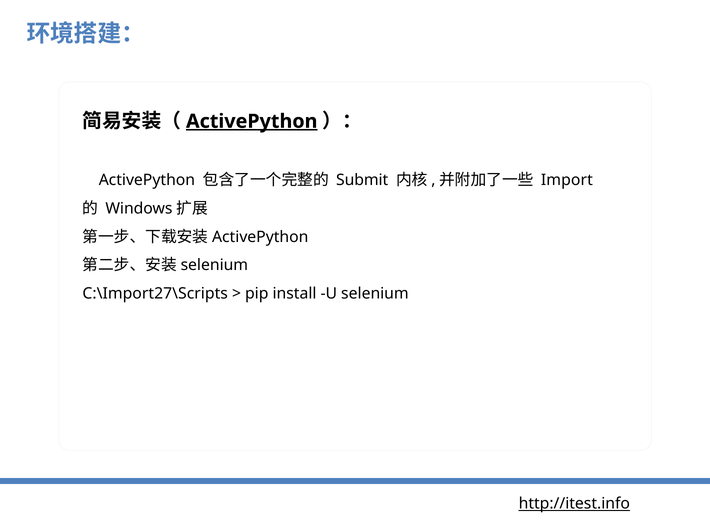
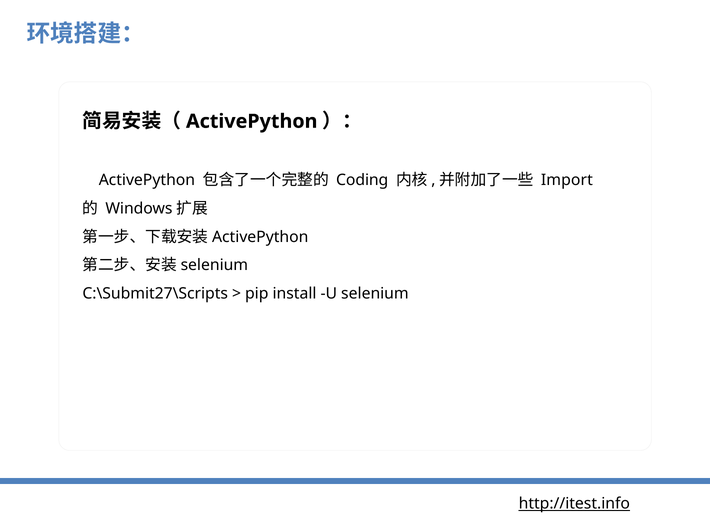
ActivePython at (252, 121) underline: present -> none
Submit: Submit -> Coding
C:\Import27\Scripts: C:\Import27\Scripts -> C:\Submit27\Scripts
